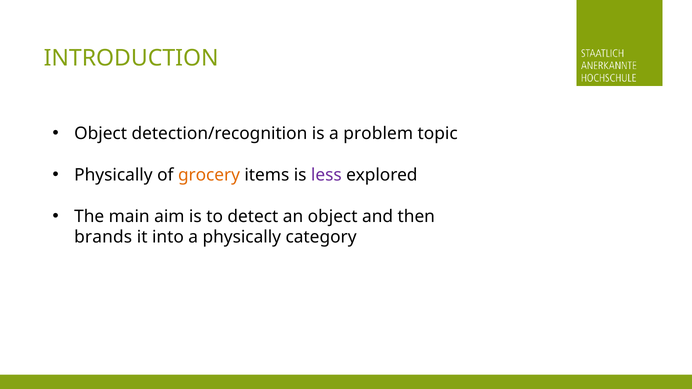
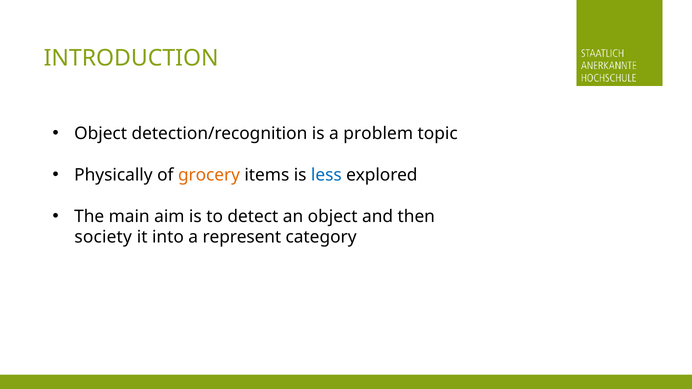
less colour: purple -> blue
brands: brands -> society
a physically: physically -> represent
